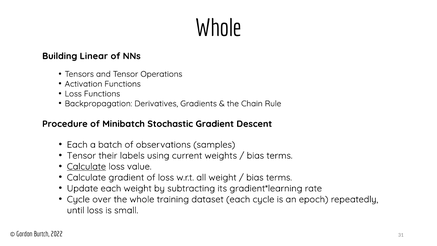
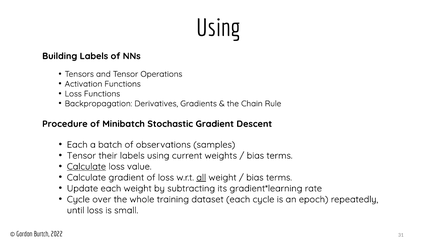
Whole at (219, 28): Whole -> Using
Building Linear: Linear -> Labels
all underline: none -> present
